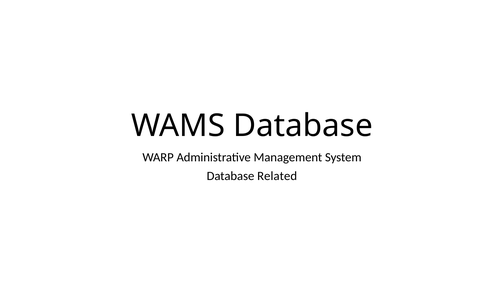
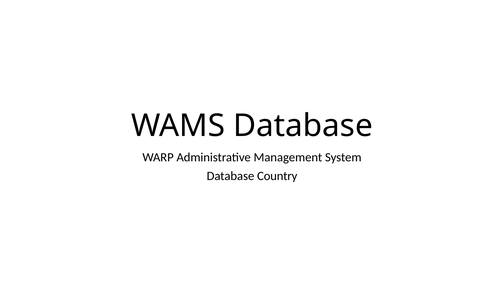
Related: Related -> Country
